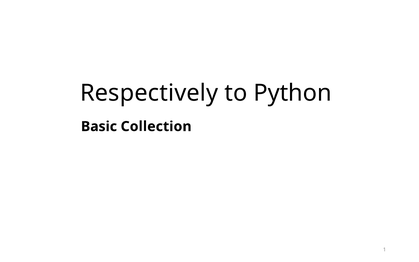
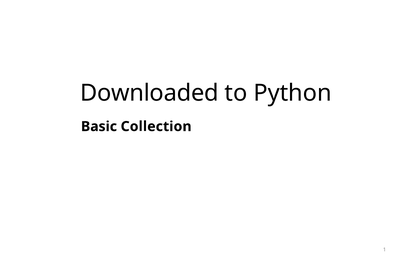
Respectively: Respectively -> Downloaded
